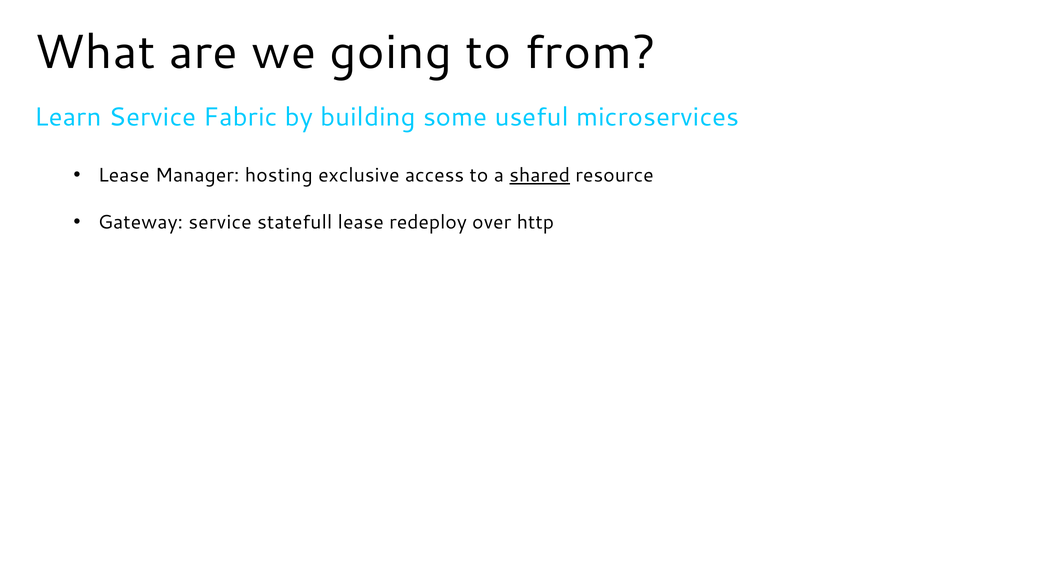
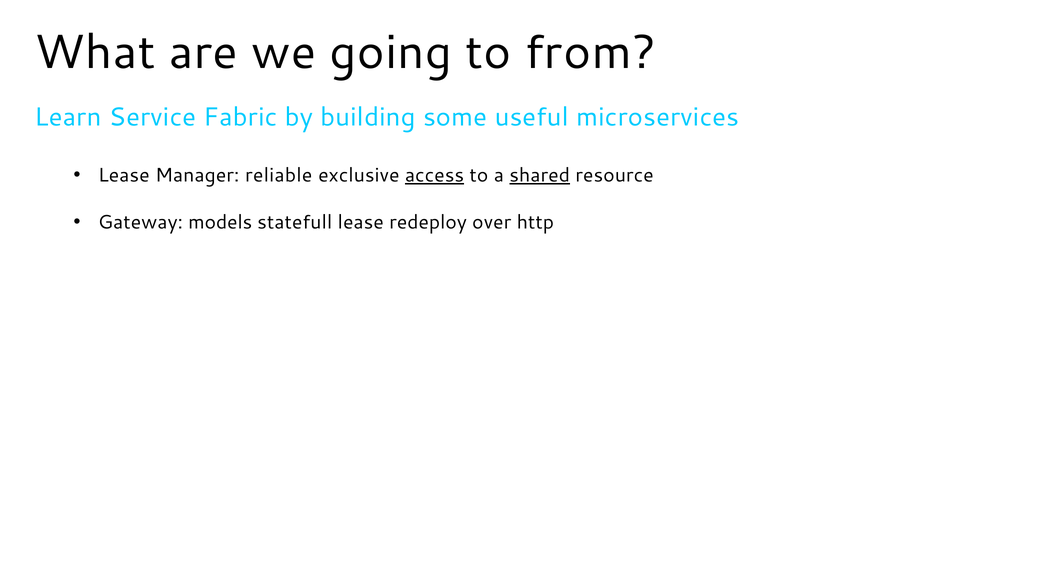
hosting: hosting -> reliable
access underline: none -> present
Gateway service: service -> models
